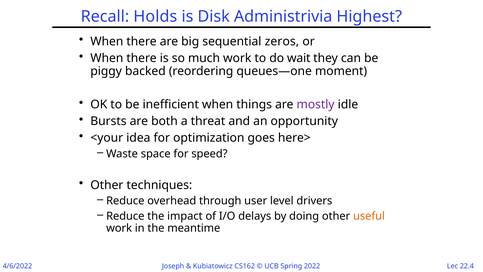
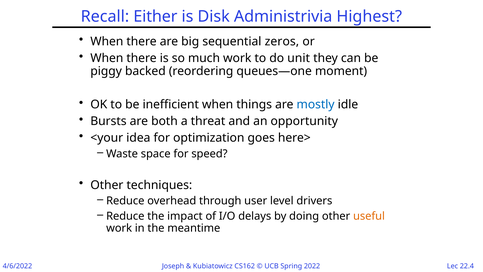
Holds: Holds -> Either
wait: wait -> unit
mostly colour: purple -> blue
